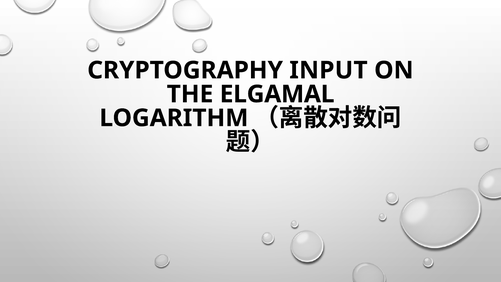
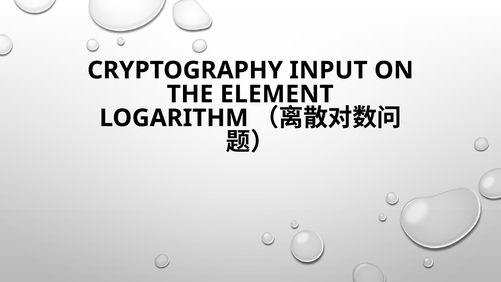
ELGAMAL: ELGAMAL -> ELEMENT
